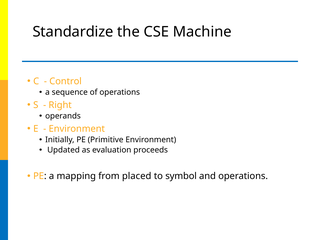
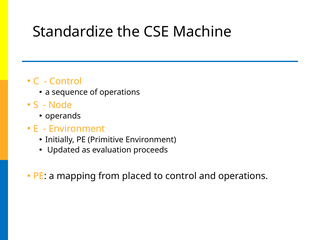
Right: Right -> Node
to symbol: symbol -> control
